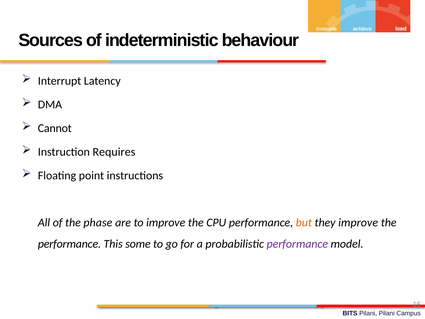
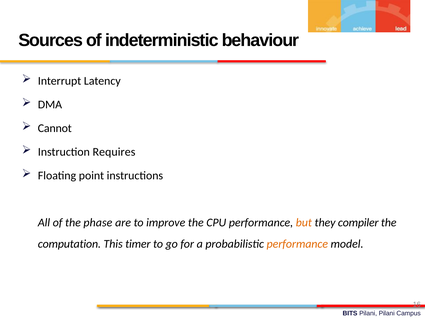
they improve: improve -> compiler
performance at (69, 244): performance -> computation
some: some -> timer
performance at (297, 244) colour: purple -> orange
